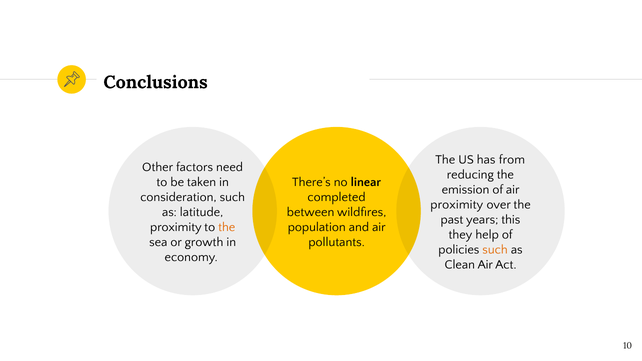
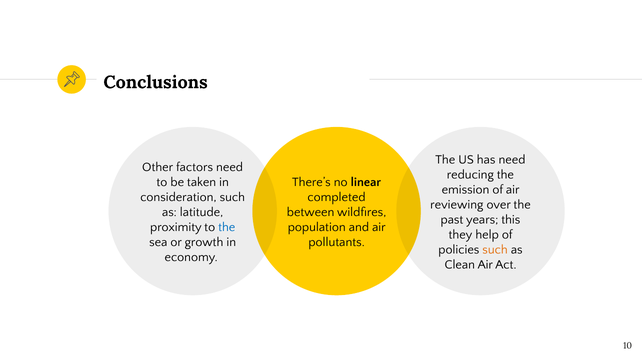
has from: from -> need
proximity at (457, 205): proximity -> reviewing
the at (227, 227) colour: orange -> blue
